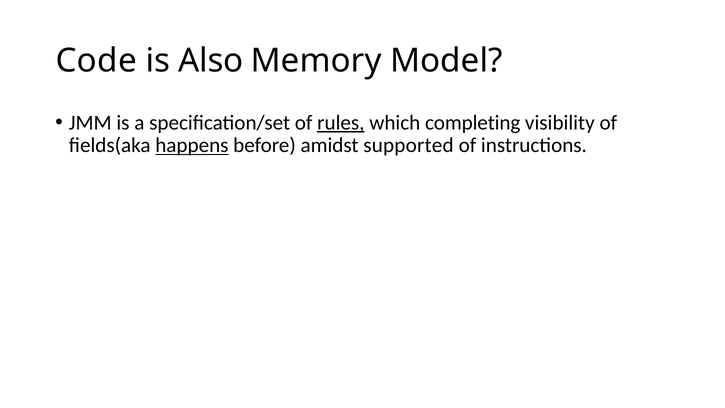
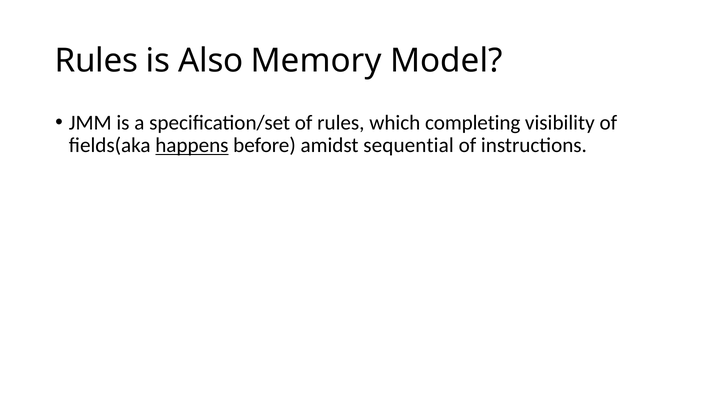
Code at (96, 61): Code -> Rules
rules at (341, 123) underline: present -> none
supported: supported -> sequential
